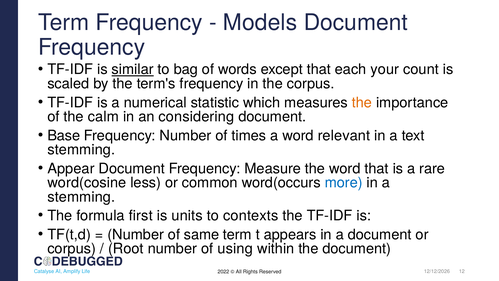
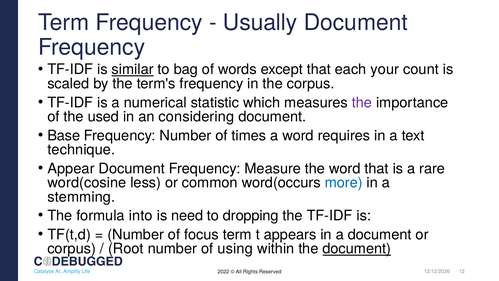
Models: Models -> Usually
the at (362, 102) colour: orange -> purple
calm: calm -> used
relevant: relevant -> requires
stemming at (81, 150): stemming -> technique
first: first -> into
units: units -> need
contexts: contexts -> dropping
same: same -> focus
document at (357, 249) underline: none -> present
